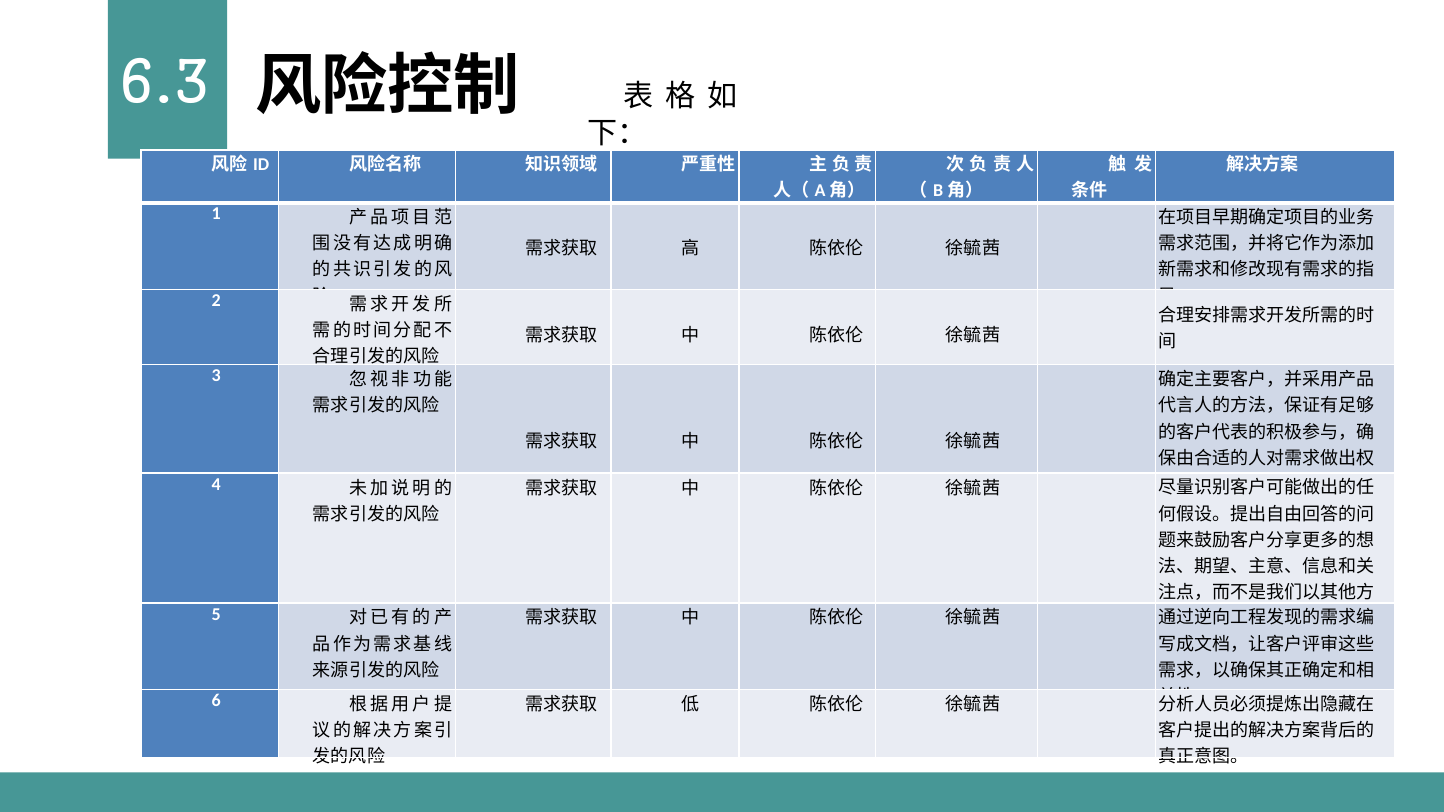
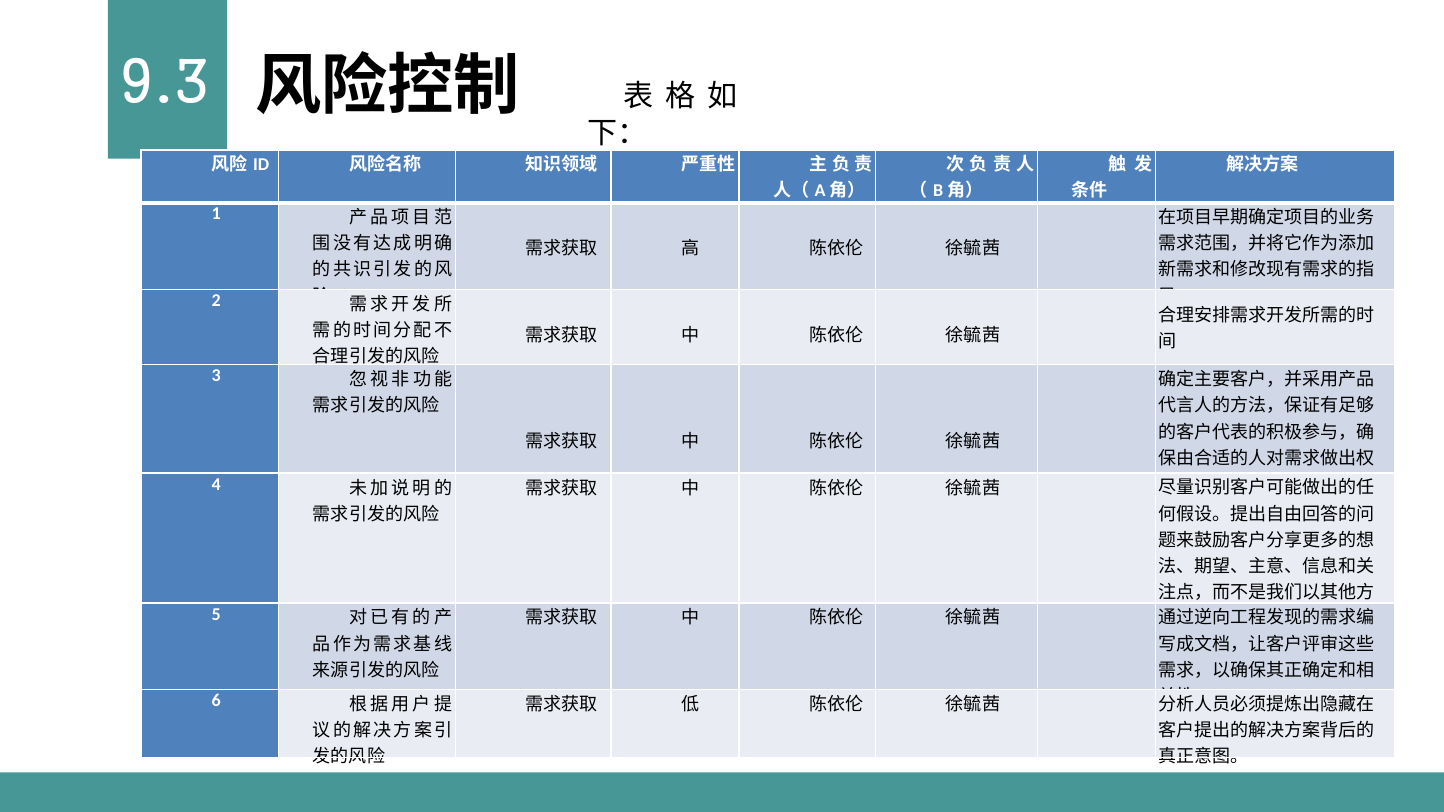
6.3: 6.3 -> 9.3
